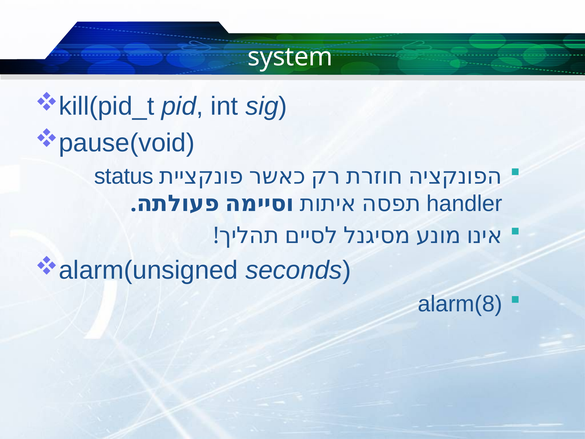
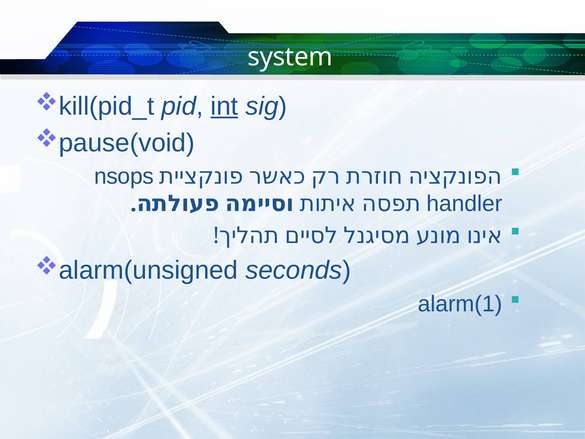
int underline: none -> present
status: status -> nsops
alarm(8: alarm(8 -> alarm(1
